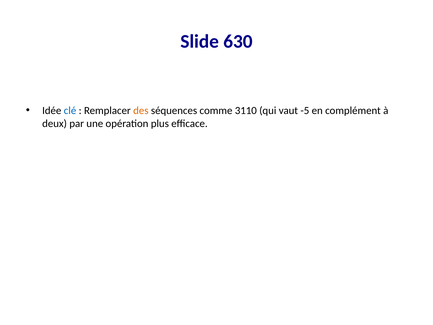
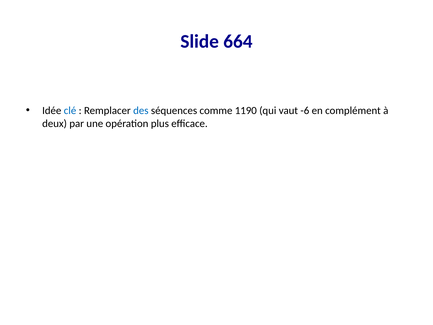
630: 630 -> 664
des colour: orange -> blue
3110: 3110 -> 1190
-5: -5 -> -6
